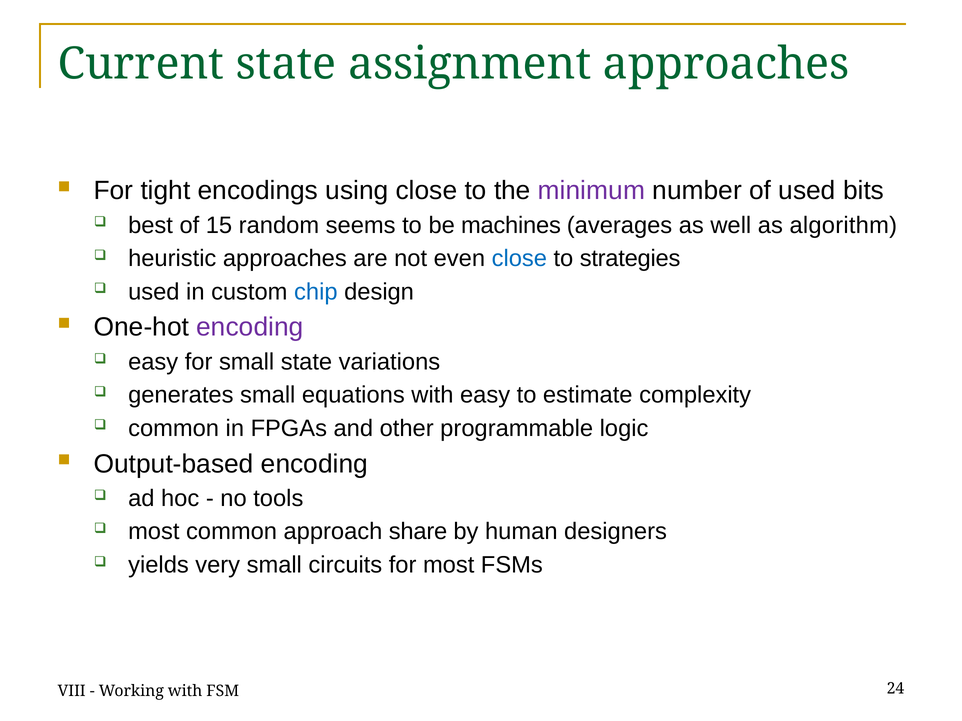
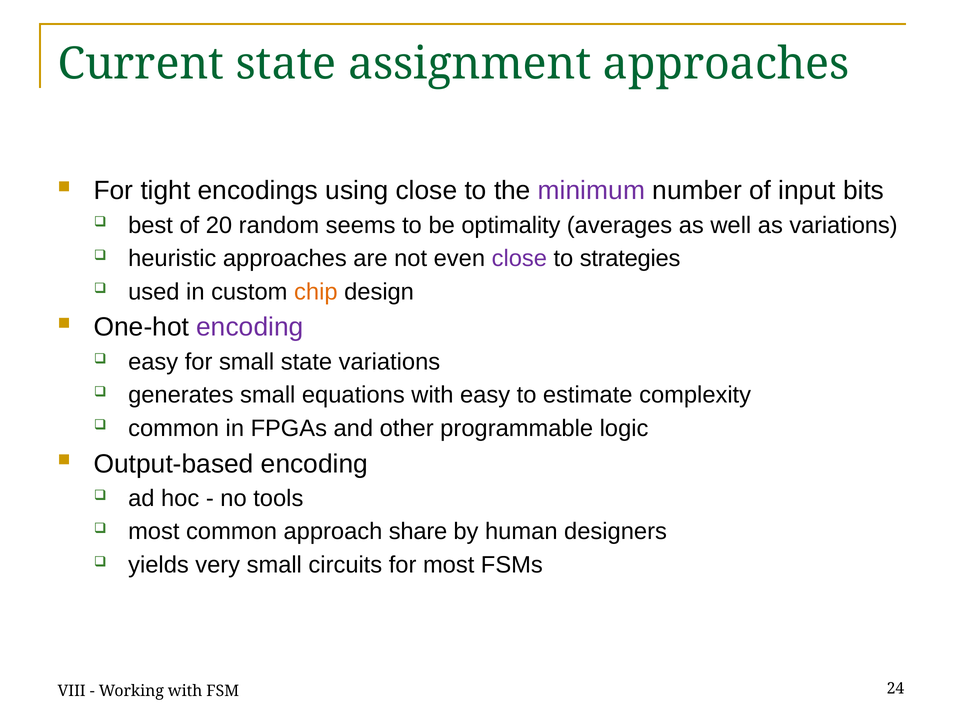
of used: used -> input
15: 15 -> 20
machines: machines -> optimality
as algorithm: algorithm -> variations
close at (519, 258) colour: blue -> purple
chip colour: blue -> orange
